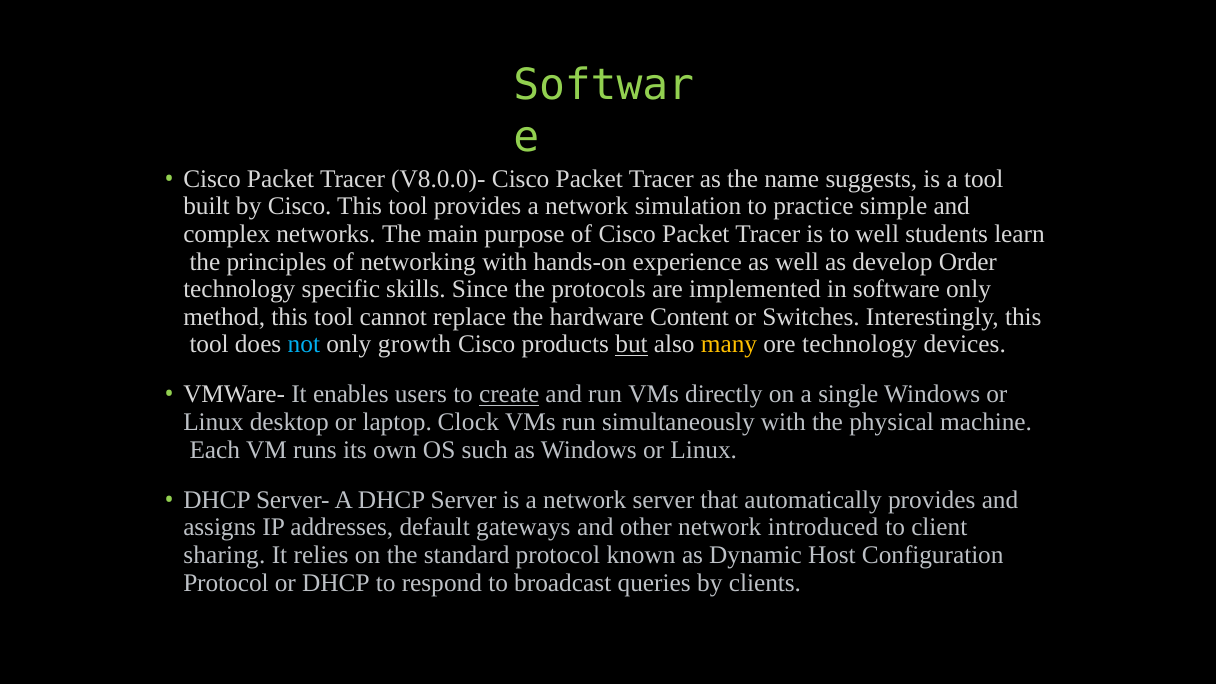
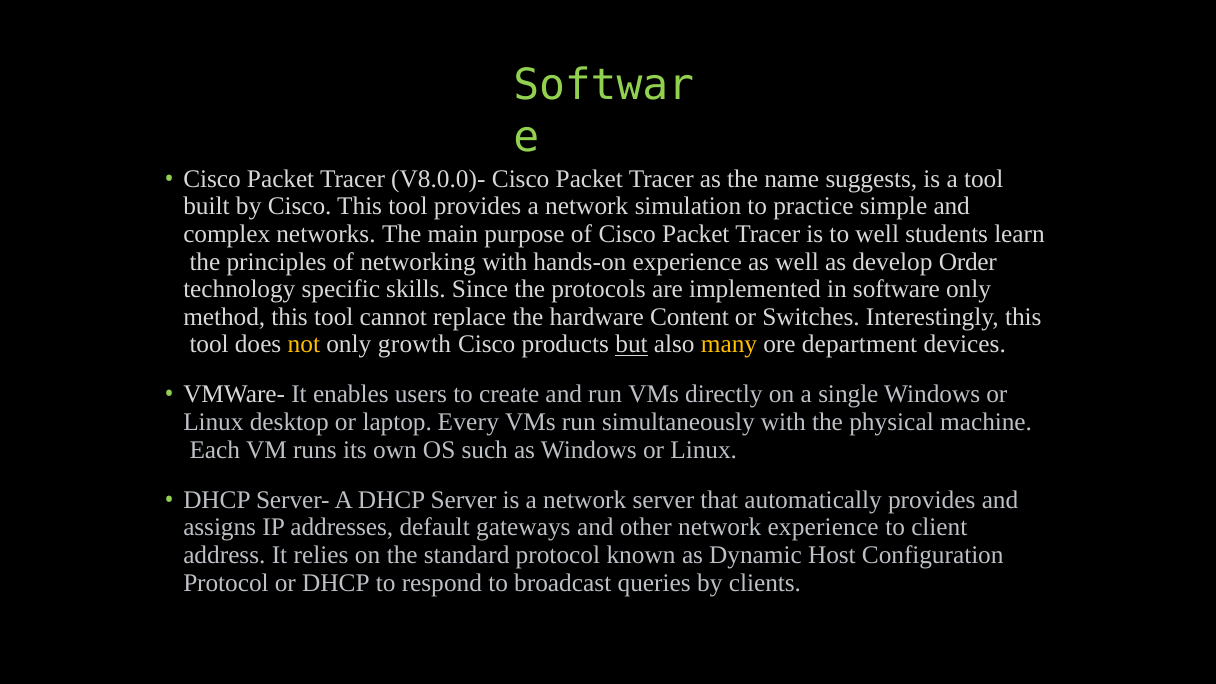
not colour: light blue -> yellow
ore technology: technology -> department
create underline: present -> none
Clock: Clock -> Every
network introduced: introduced -> experience
sharing: sharing -> address
